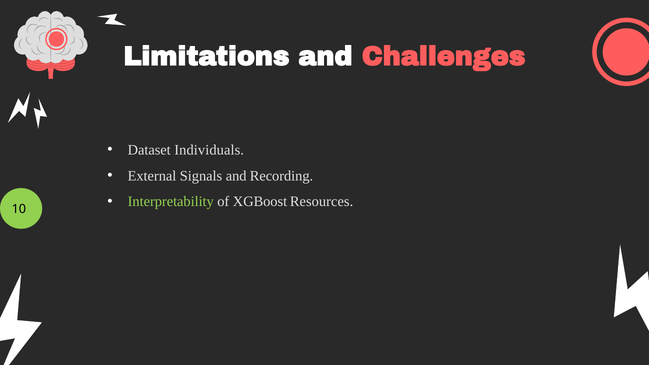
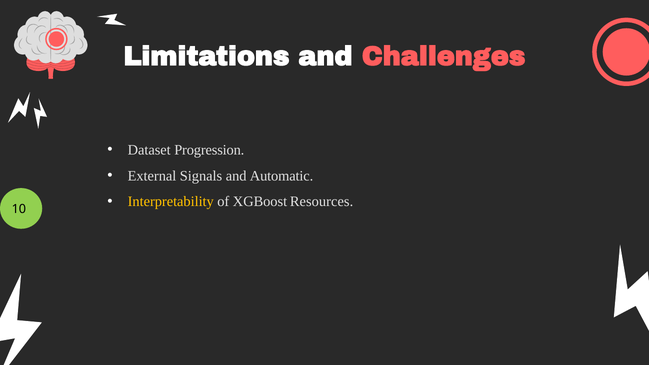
Individuals: Individuals -> Progression
Recording: Recording -> Automatic
Interpretability colour: light green -> yellow
